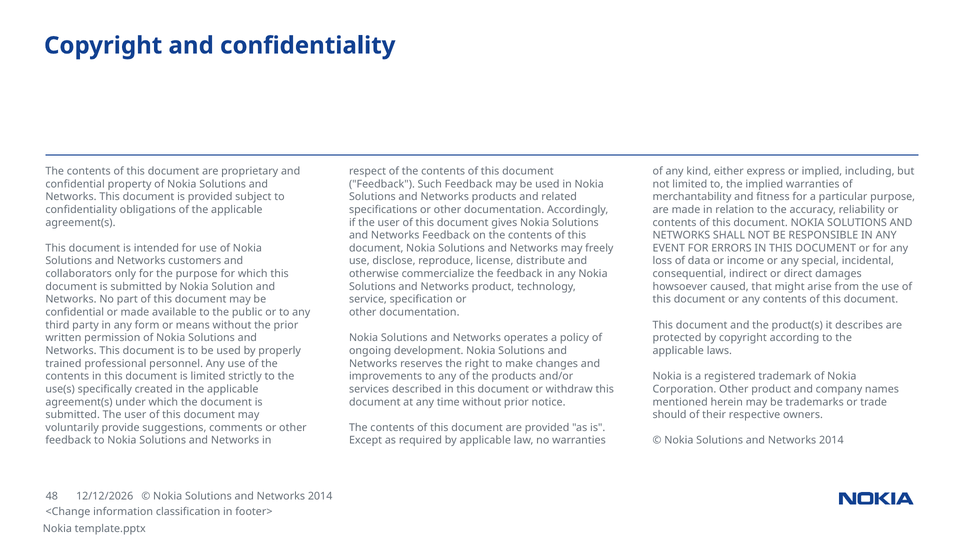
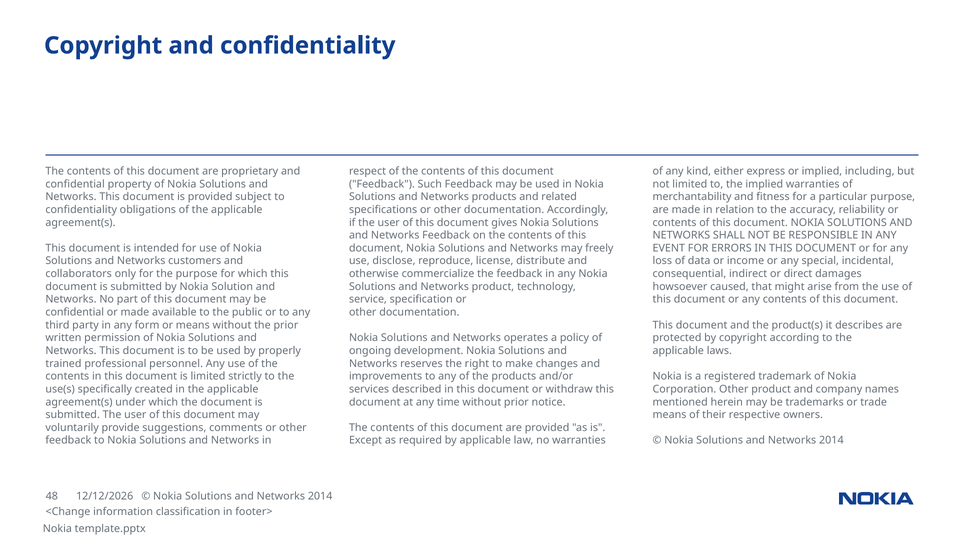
should at (670, 415): should -> means
